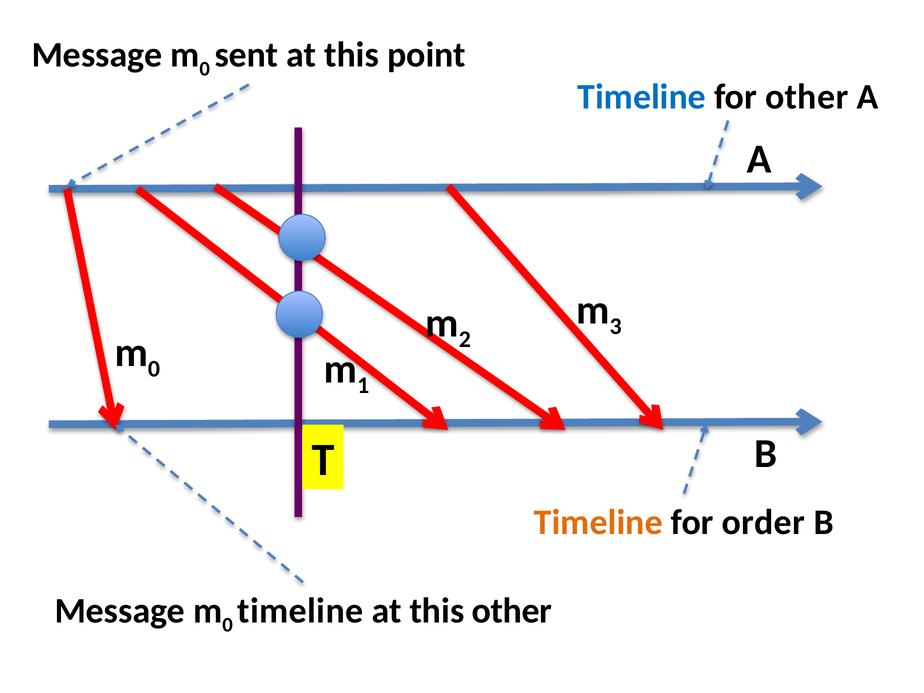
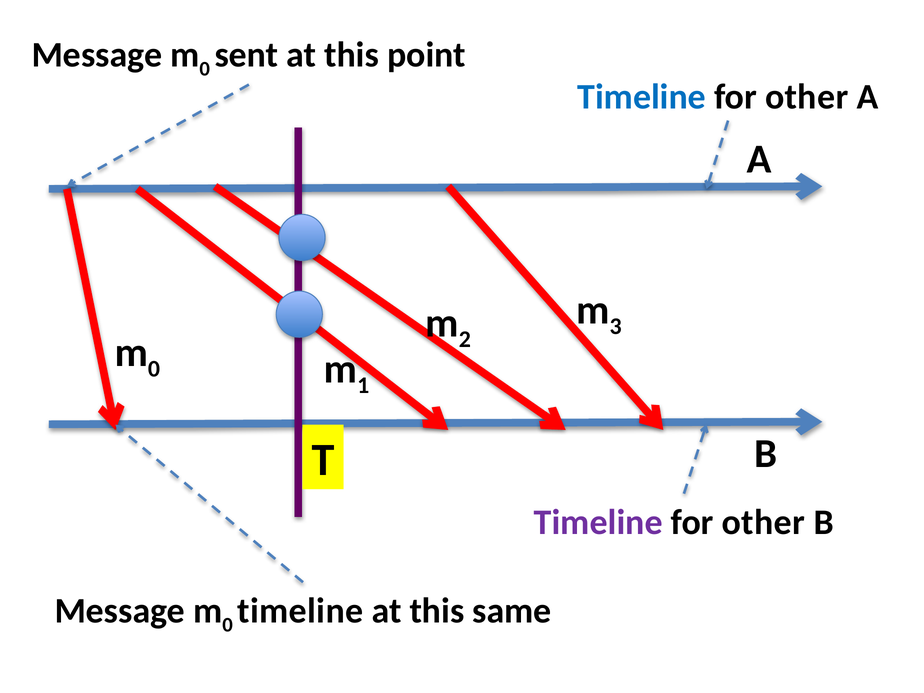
Timeline at (598, 522) colour: orange -> purple
order at (763, 522): order -> other
this other: other -> same
